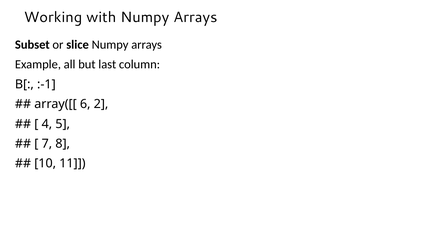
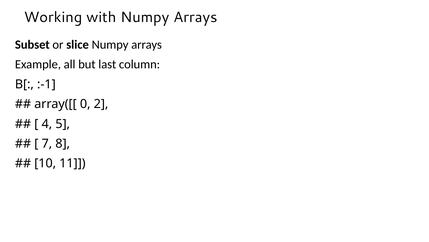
6: 6 -> 0
